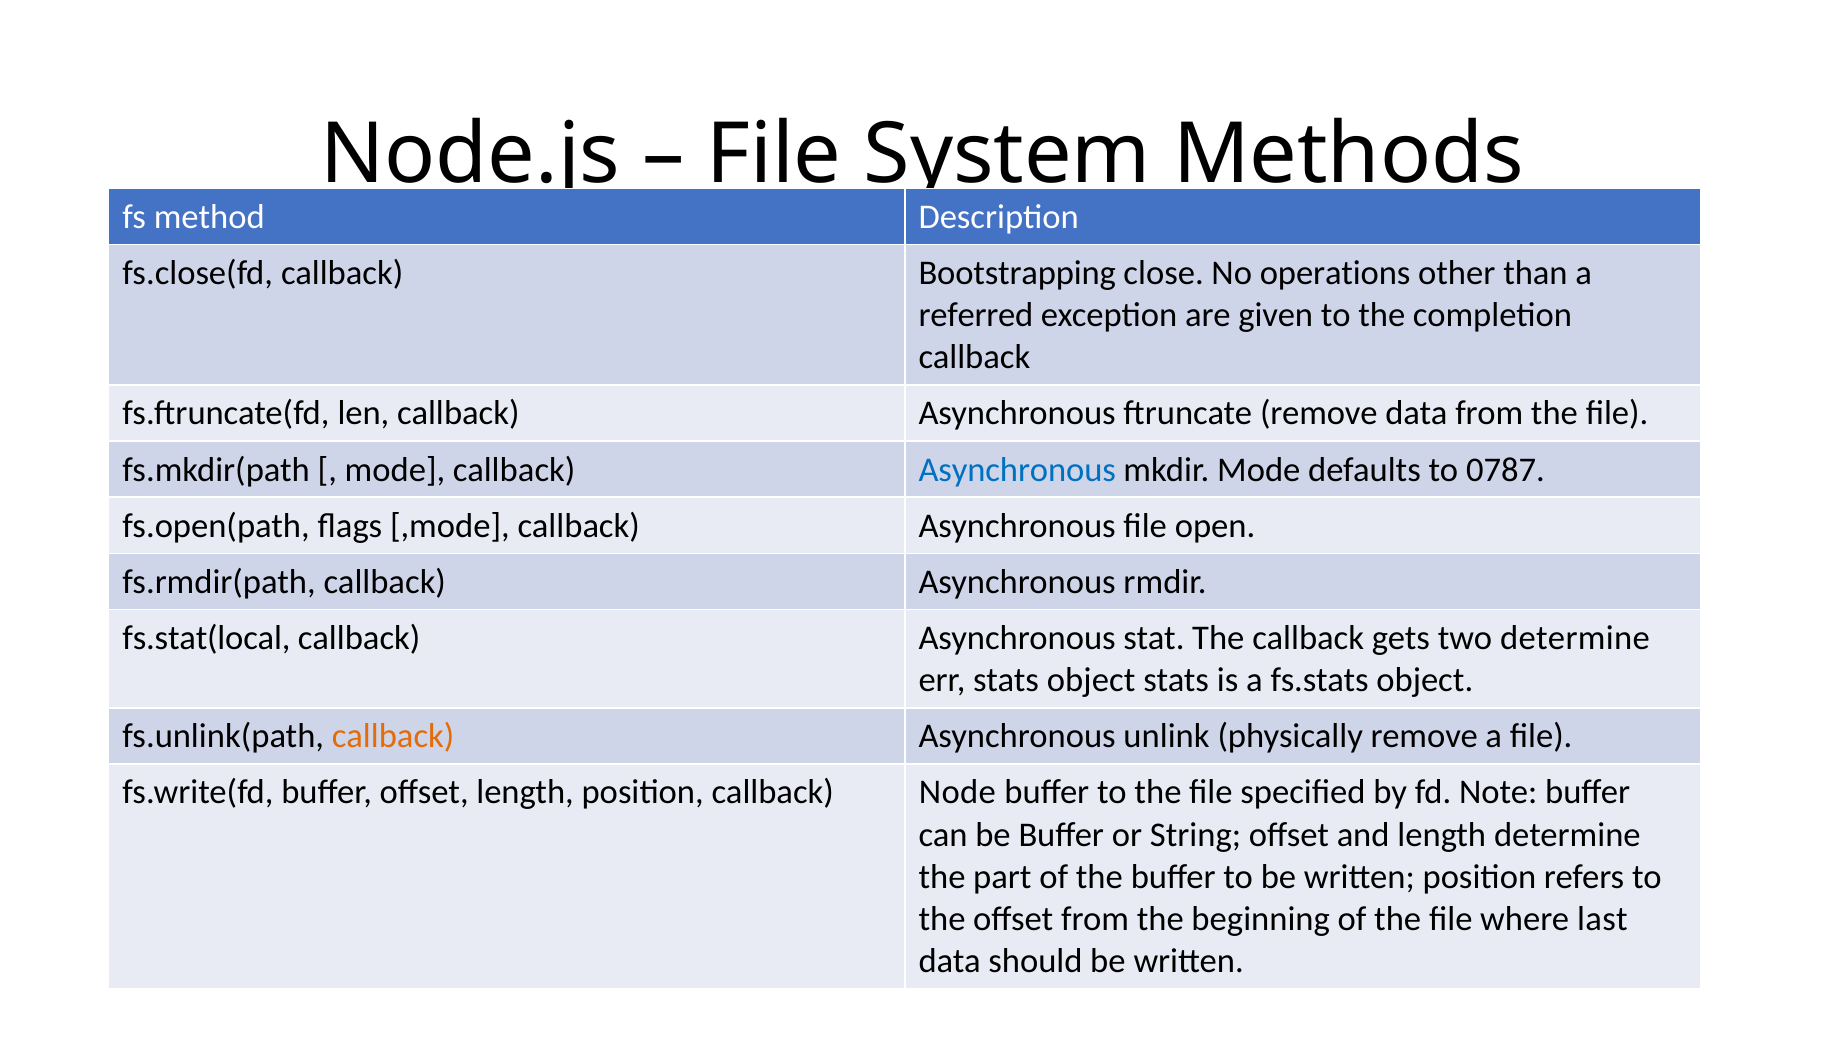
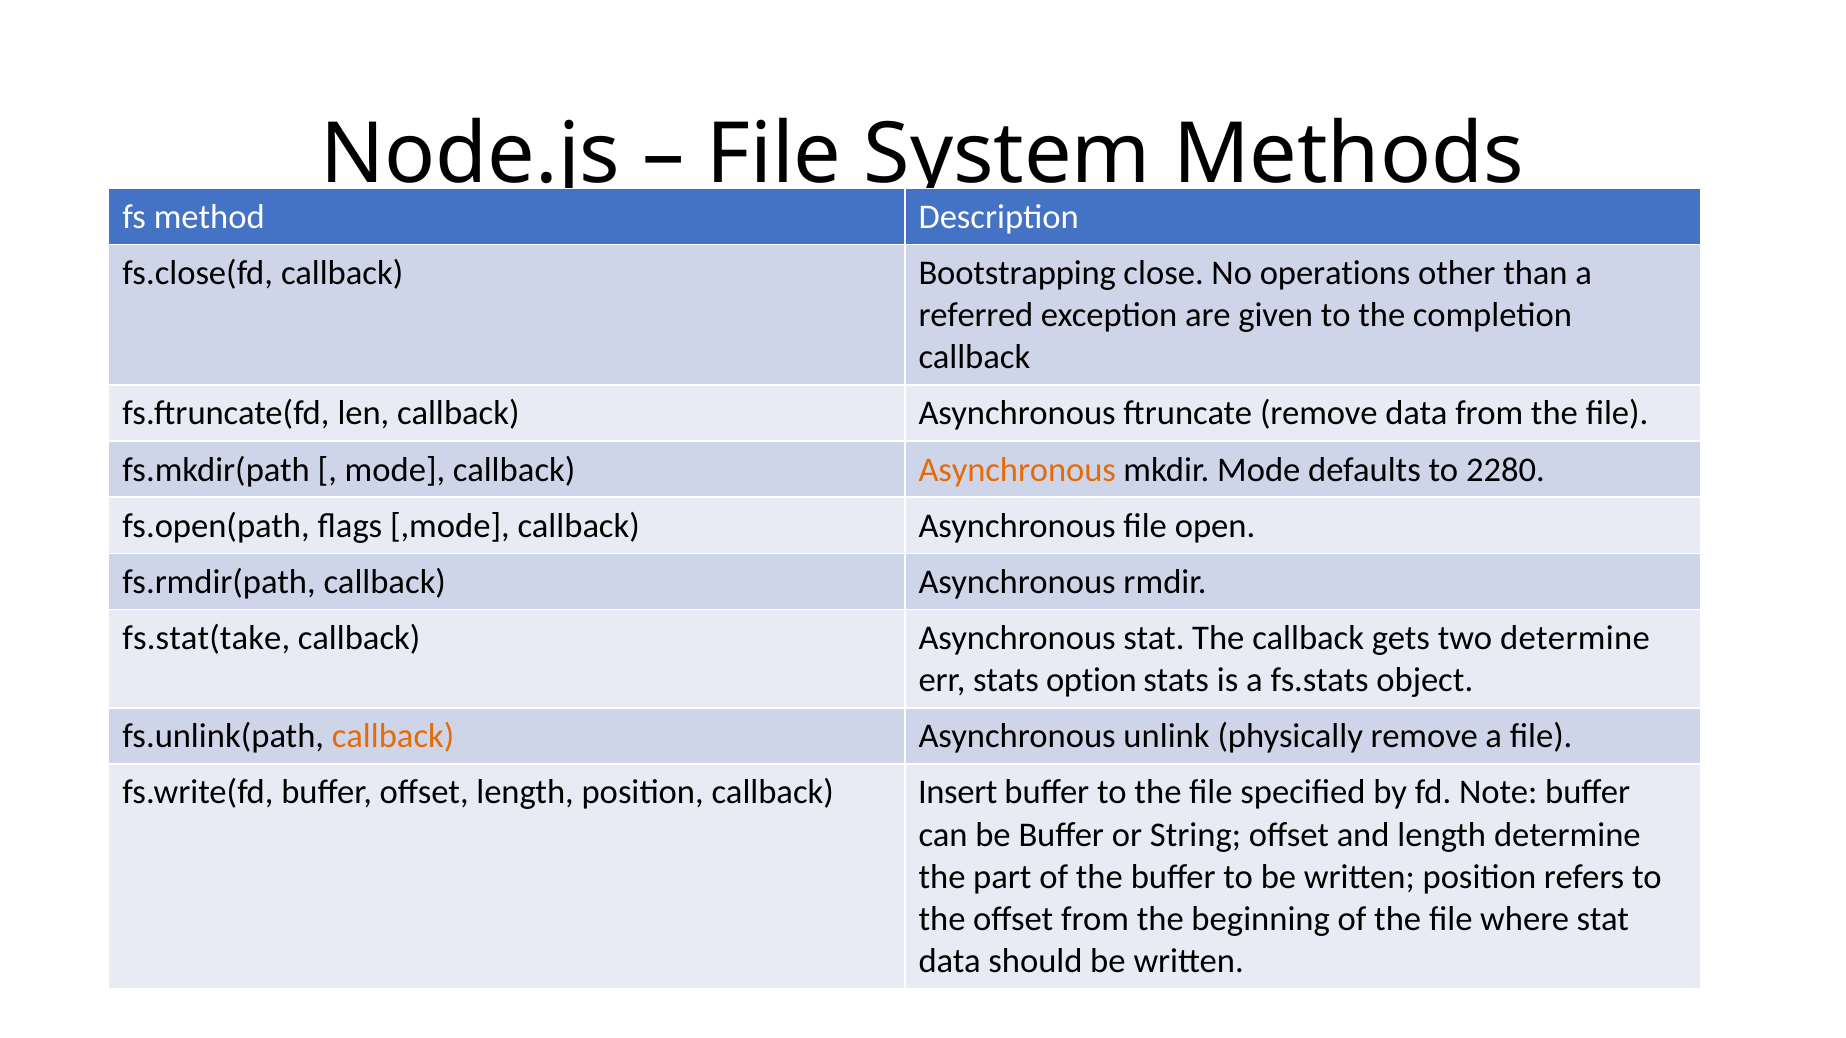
Asynchronous at (1017, 470) colour: blue -> orange
0787: 0787 -> 2280
fs.stat(local: fs.stat(local -> fs.stat(take
stats object: object -> option
Node: Node -> Insert
where last: last -> stat
